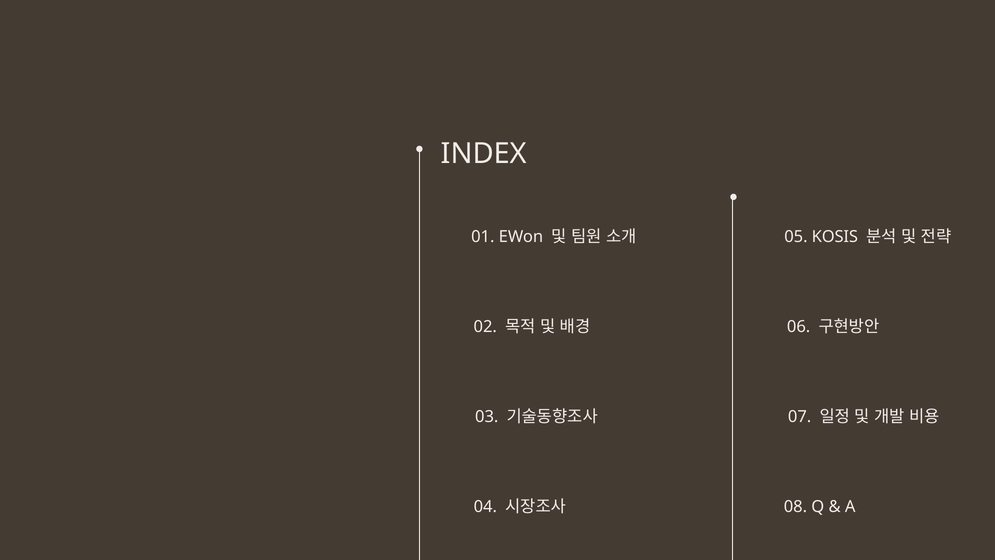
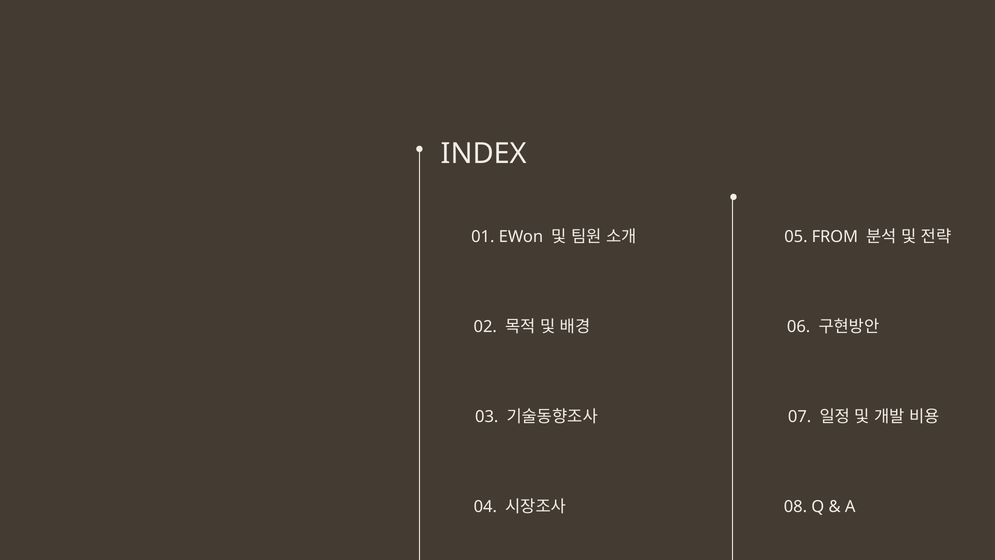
KOSIS: KOSIS -> FROM
